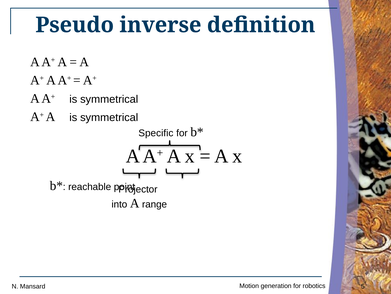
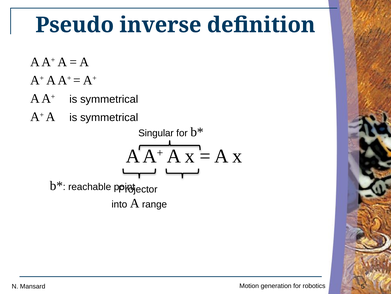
Specific: Specific -> Singular
